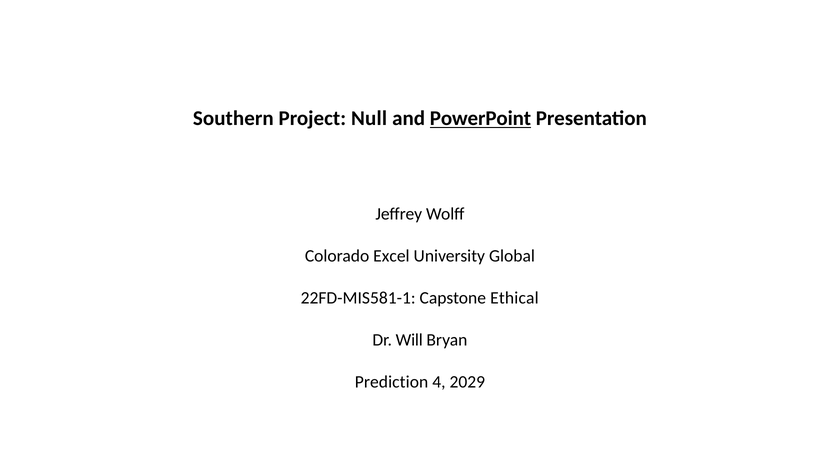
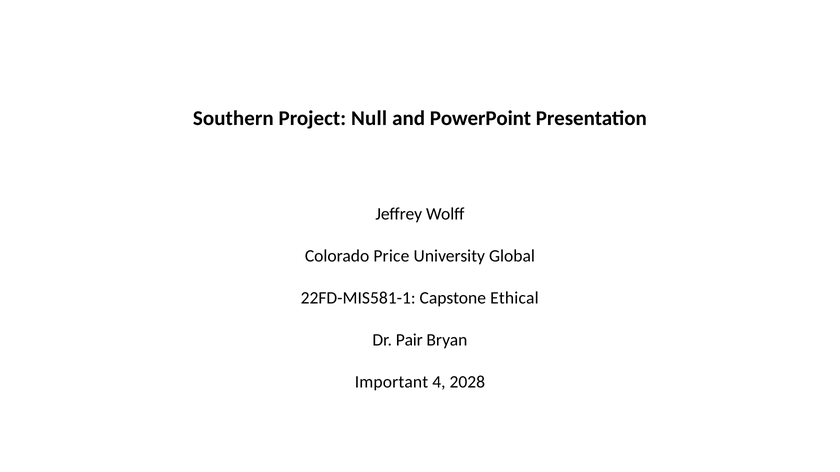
PowerPoint underline: present -> none
Excel: Excel -> Price
Will: Will -> Pair
Prediction: Prediction -> Important
2029: 2029 -> 2028
